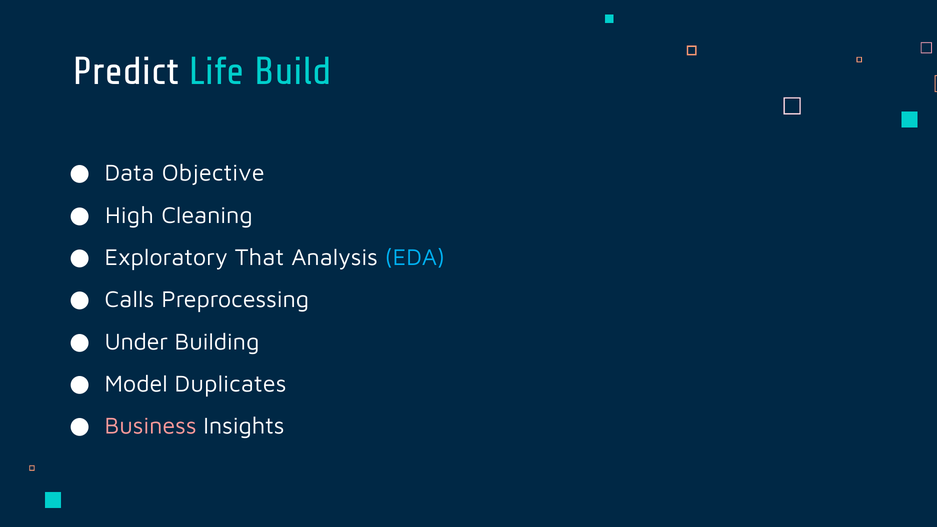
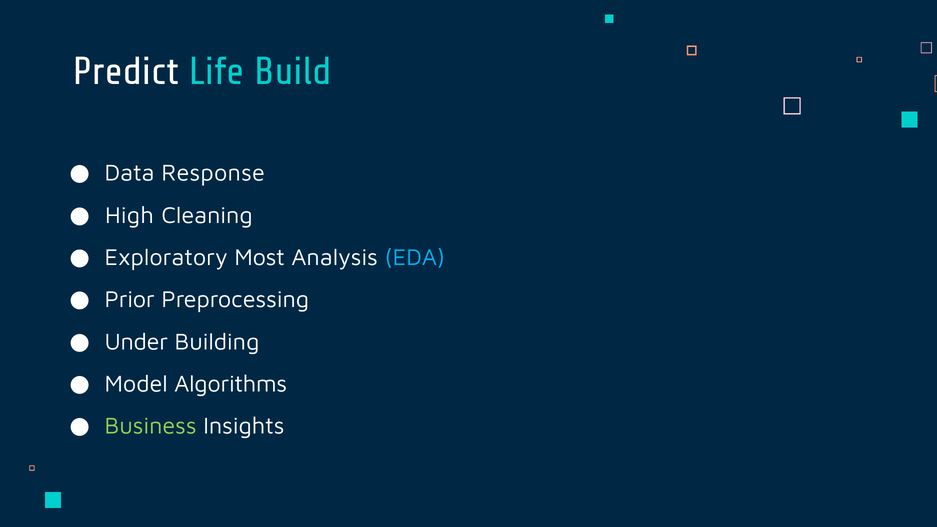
Objective: Objective -> Response
That: That -> Most
Calls: Calls -> Prior
Duplicates: Duplicates -> Algorithms
Business colour: pink -> light green
